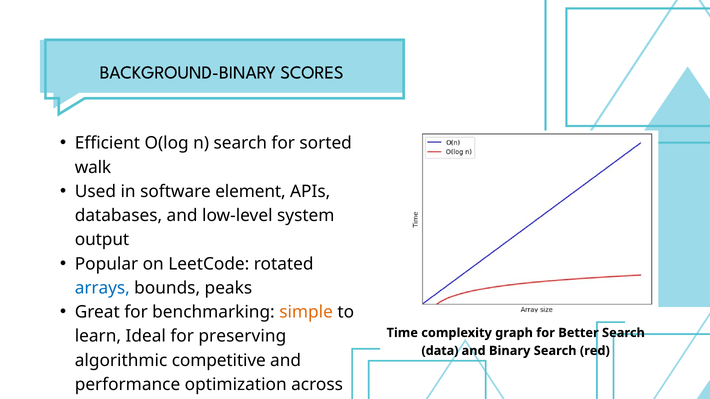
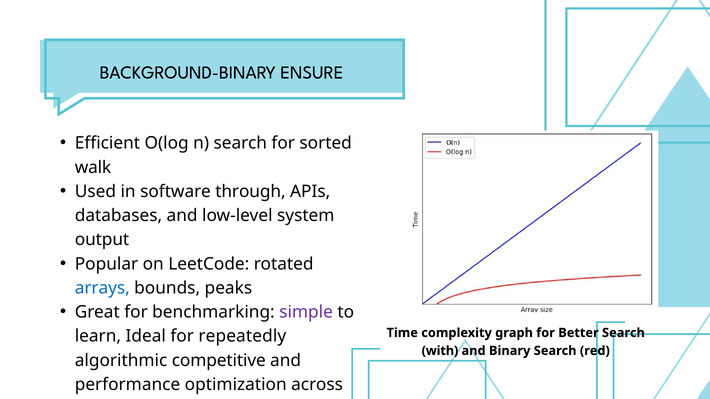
SCORES: SCORES -> ENSURE
element: element -> through
simple colour: orange -> purple
preserving: preserving -> repeatedly
data: data -> with
